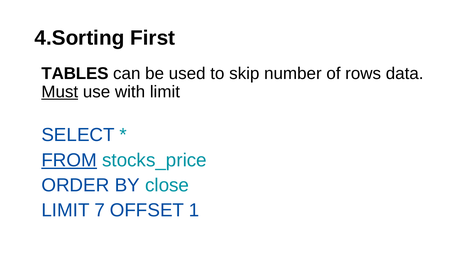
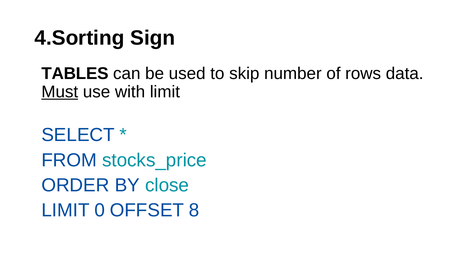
First: First -> Sign
FROM underline: present -> none
7: 7 -> 0
1: 1 -> 8
